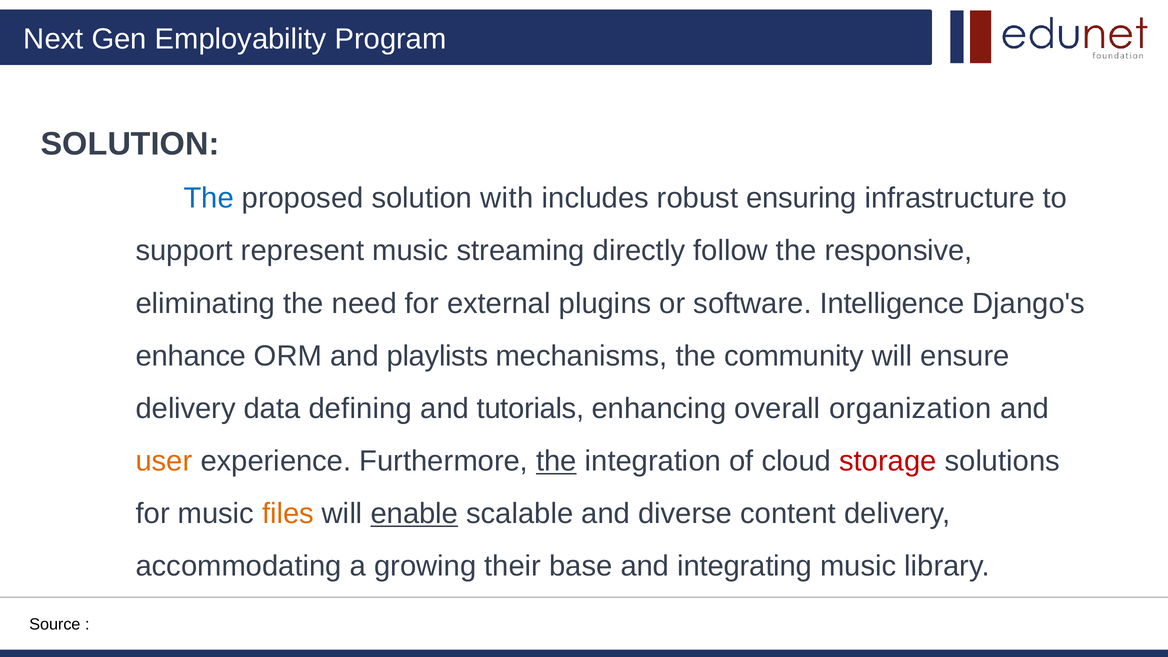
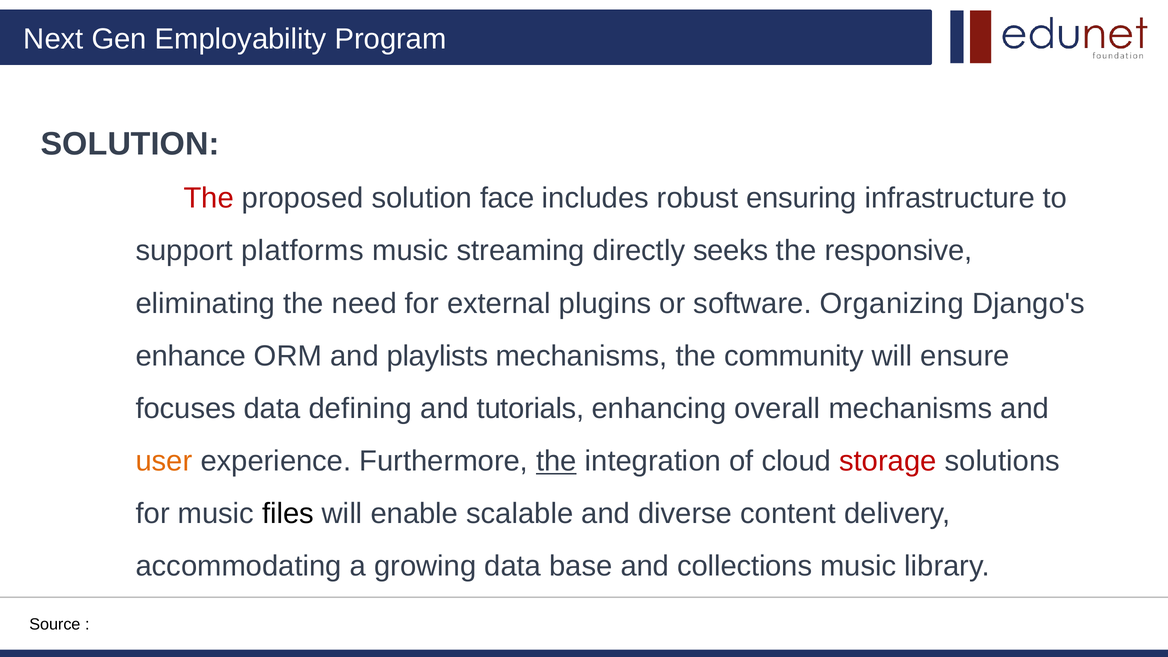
The at (209, 198) colour: blue -> red
with: with -> face
represent: represent -> platforms
follow: follow -> seeks
Intelligence: Intelligence -> Organizing
delivery at (186, 409): delivery -> focuses
overall organization: organization -> mechanisms
files colour: orange -> black
enable underline: present -> none
growing their: their -> data
integrating: integrating -> collections
